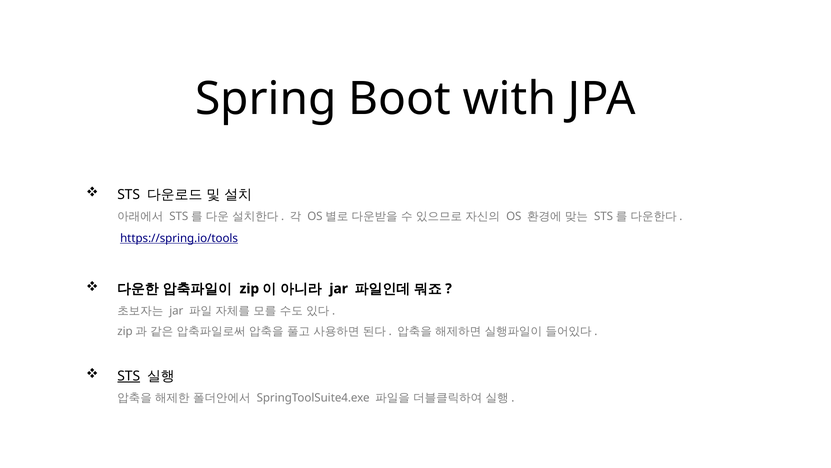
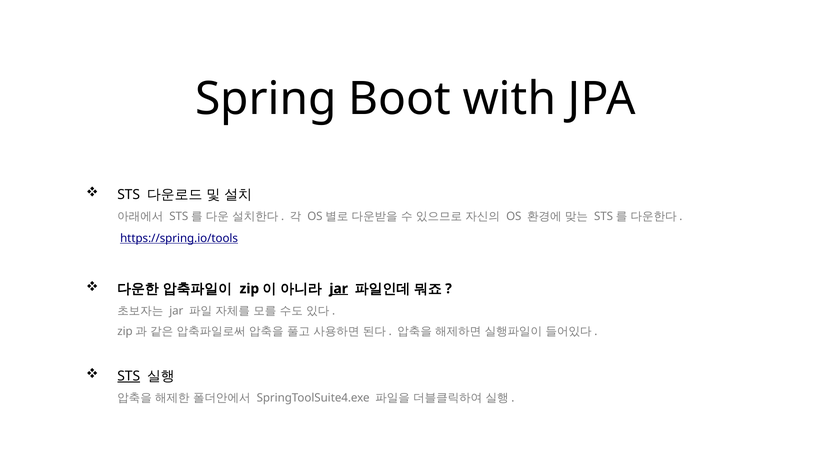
jar at (339, 288) underline: none -> present
